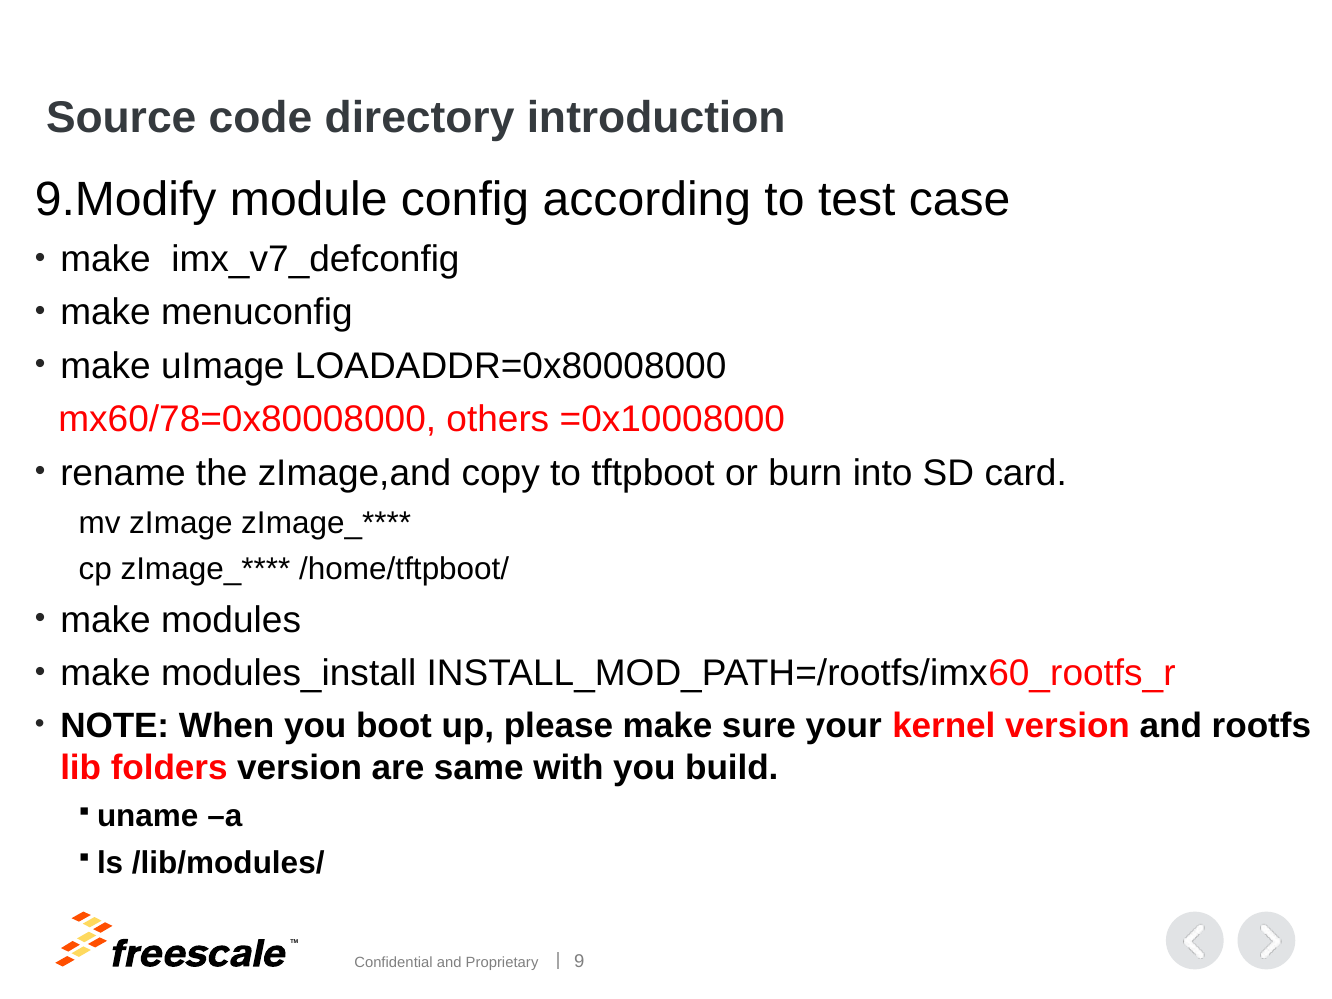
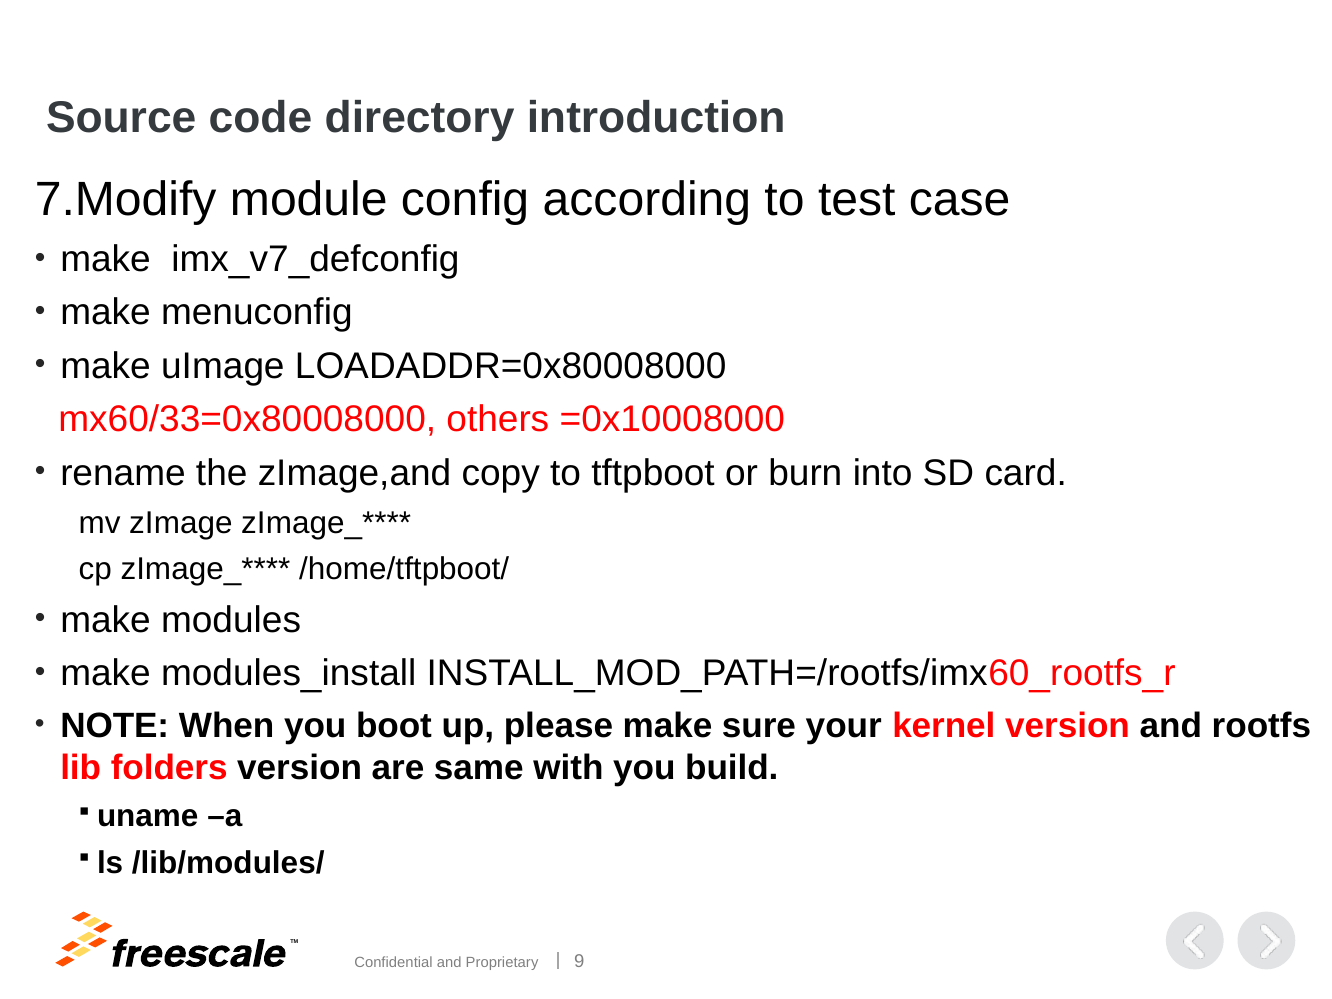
9.Modify: 9.Modify -> 7.Modify
mx60/78=0x80008000: mx60/78=0x80008000 -> mx60/33=0x80008000
